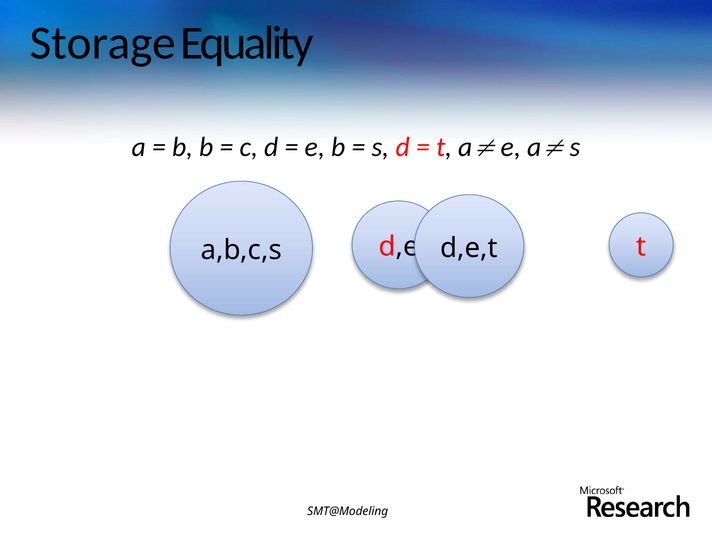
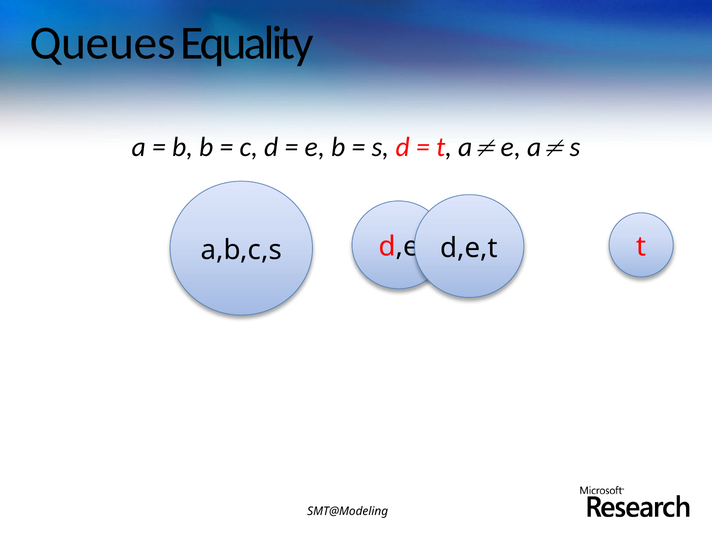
Storage: Storage -> Queues
